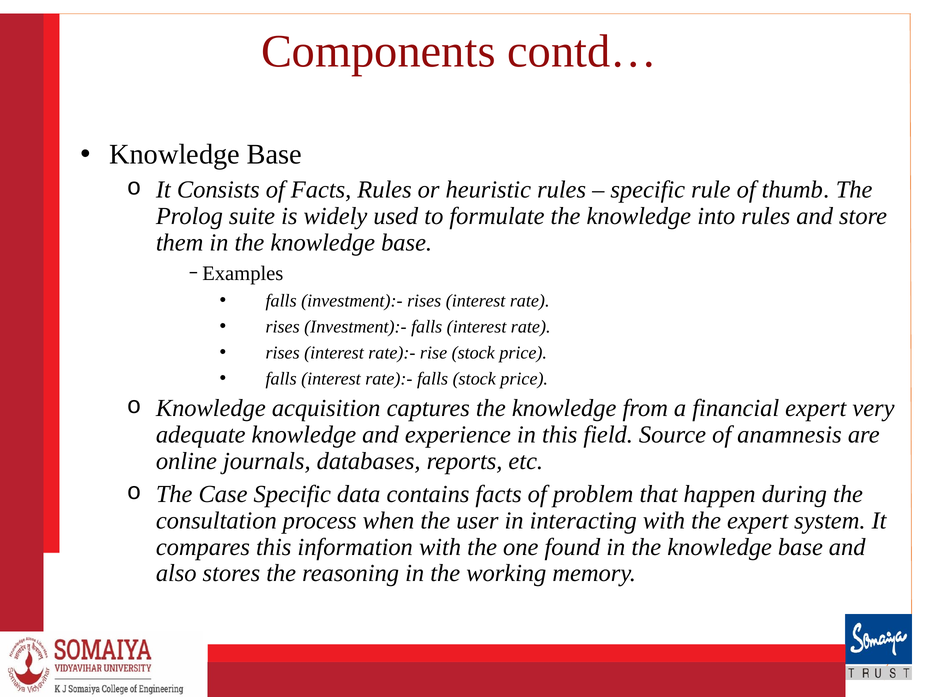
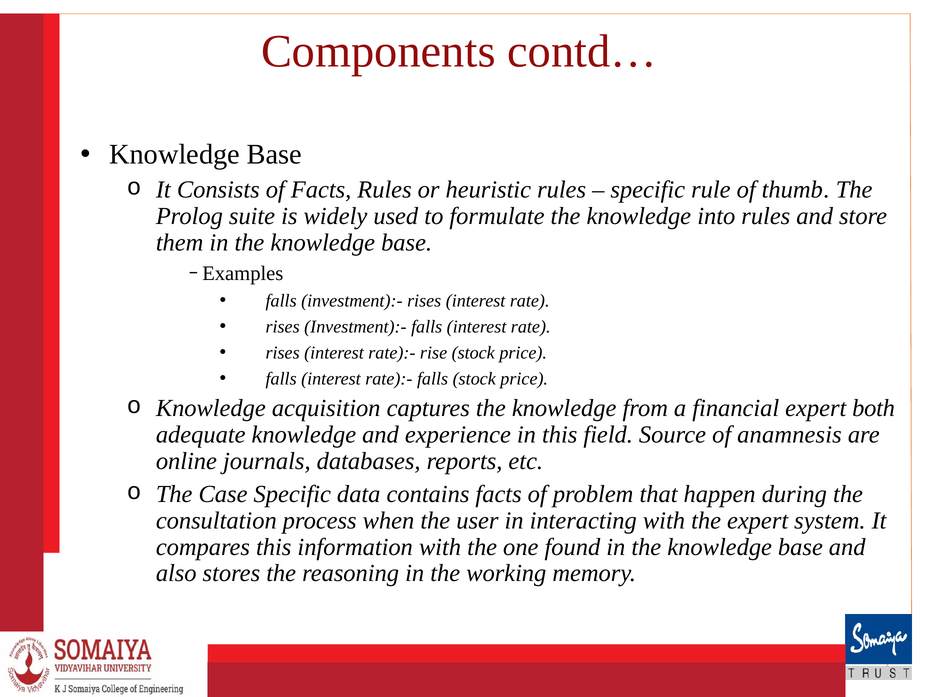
very: very -> both
